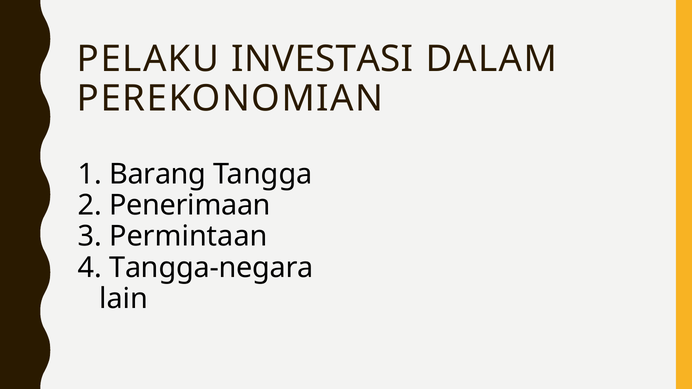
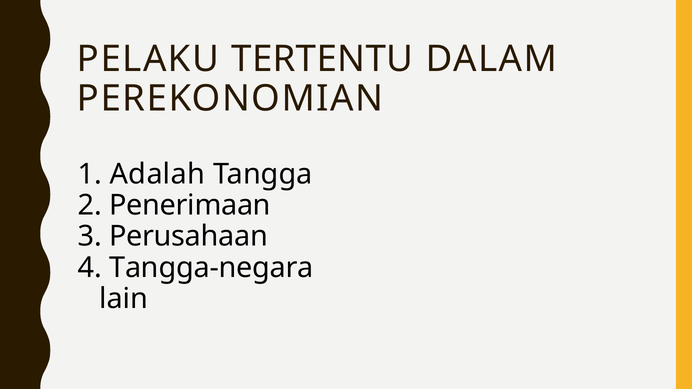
INVESTASI: INVESTASI -> TERTENTU
Barang: Barang -> Adalah
Permintaan: Permintaan -> Perusahaan
